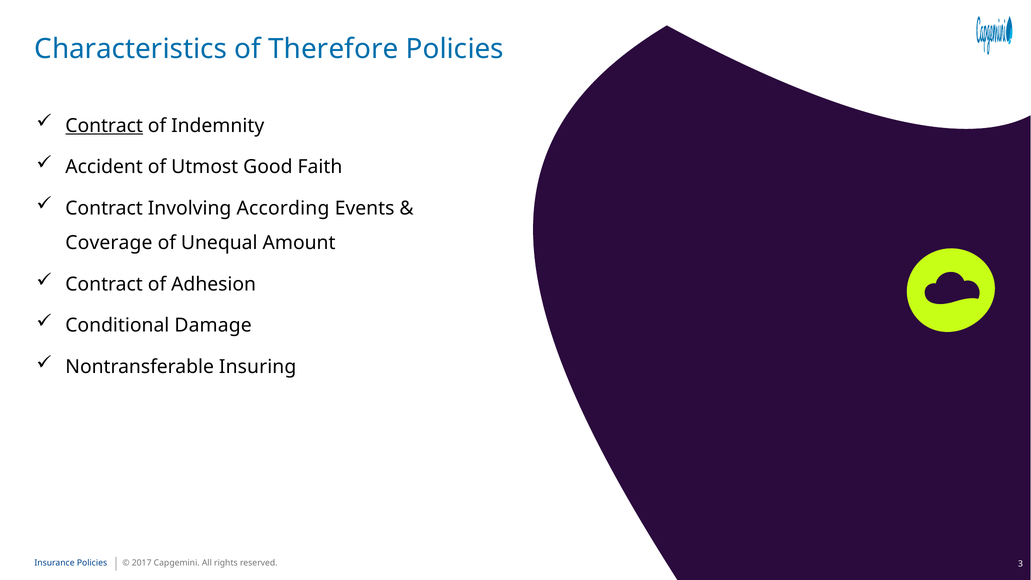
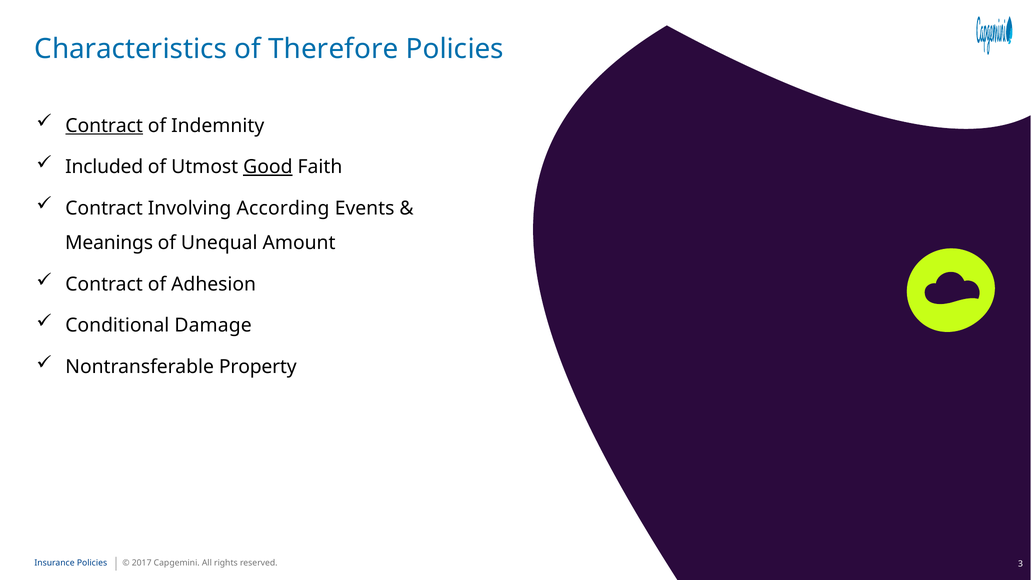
Accident: Accident -> Included
Good underline: none -> present
Coverage: Coverage -> Meanings
Insuring: Insuring -> Property
